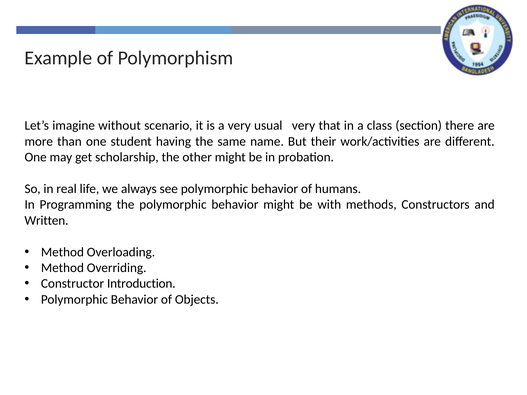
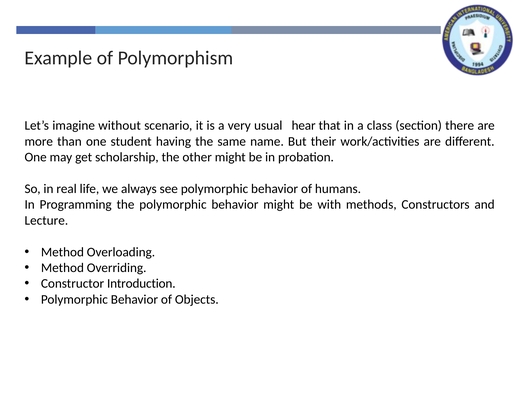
usual very: very -> hear
Written: Written -> Lecture
